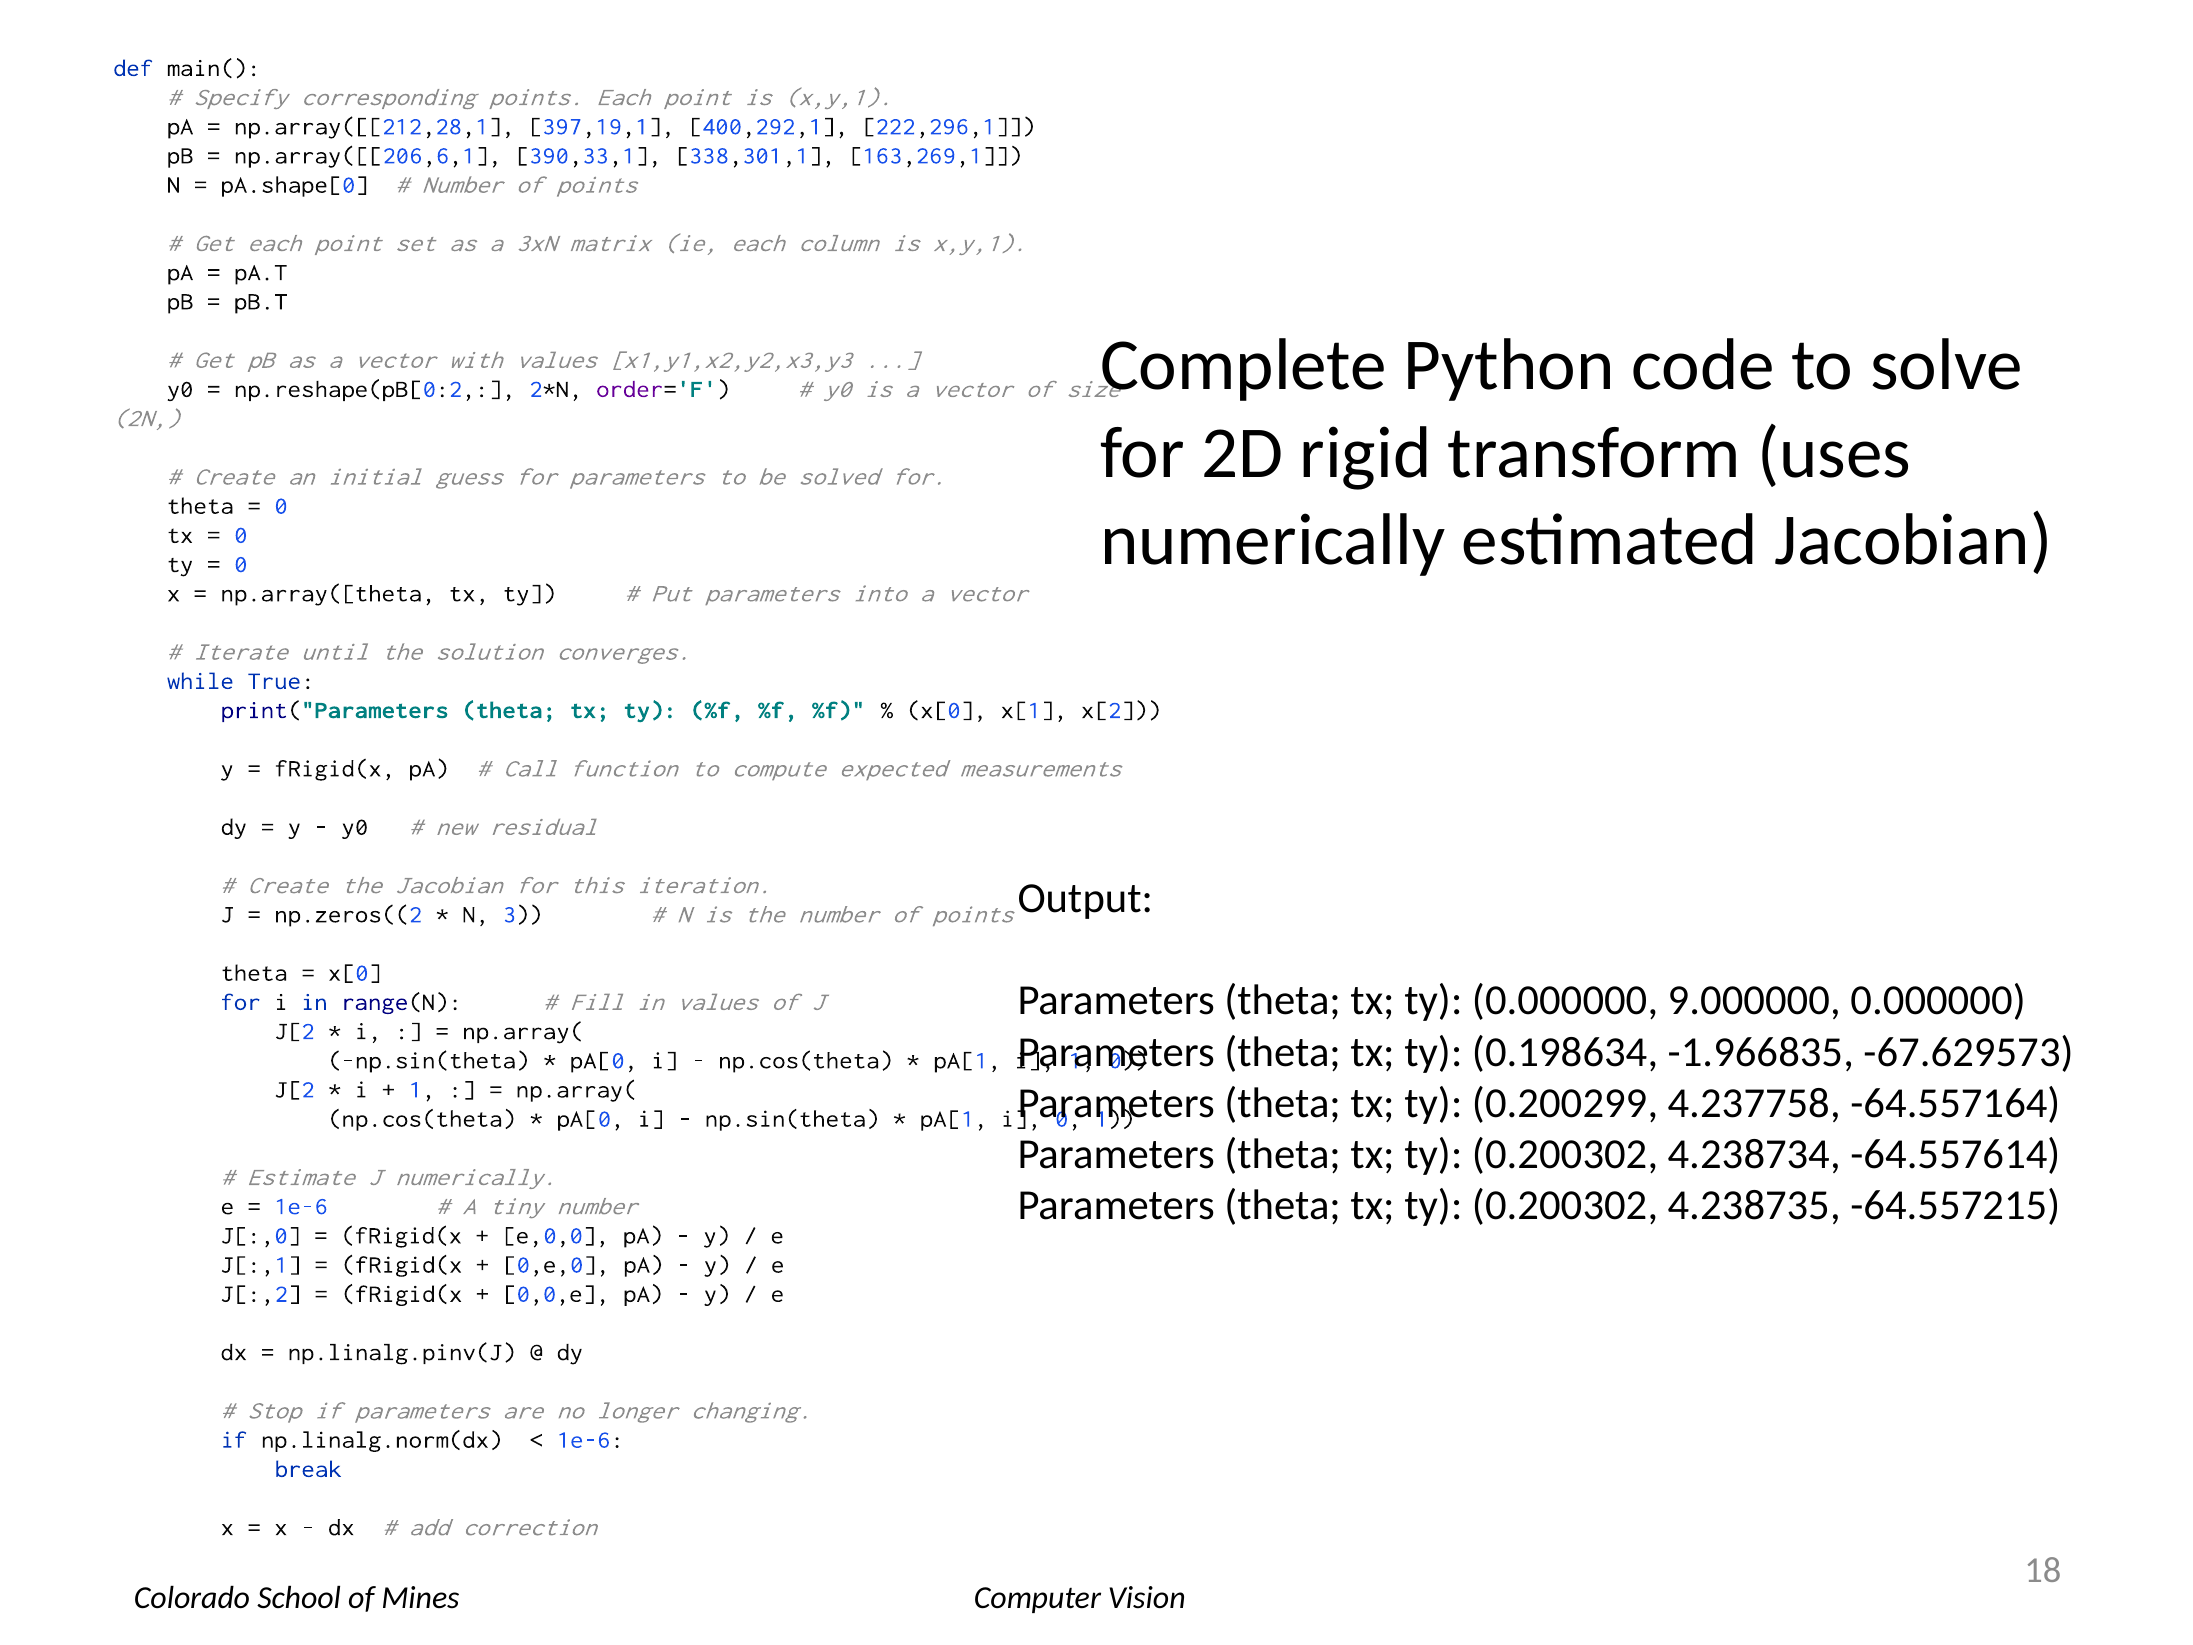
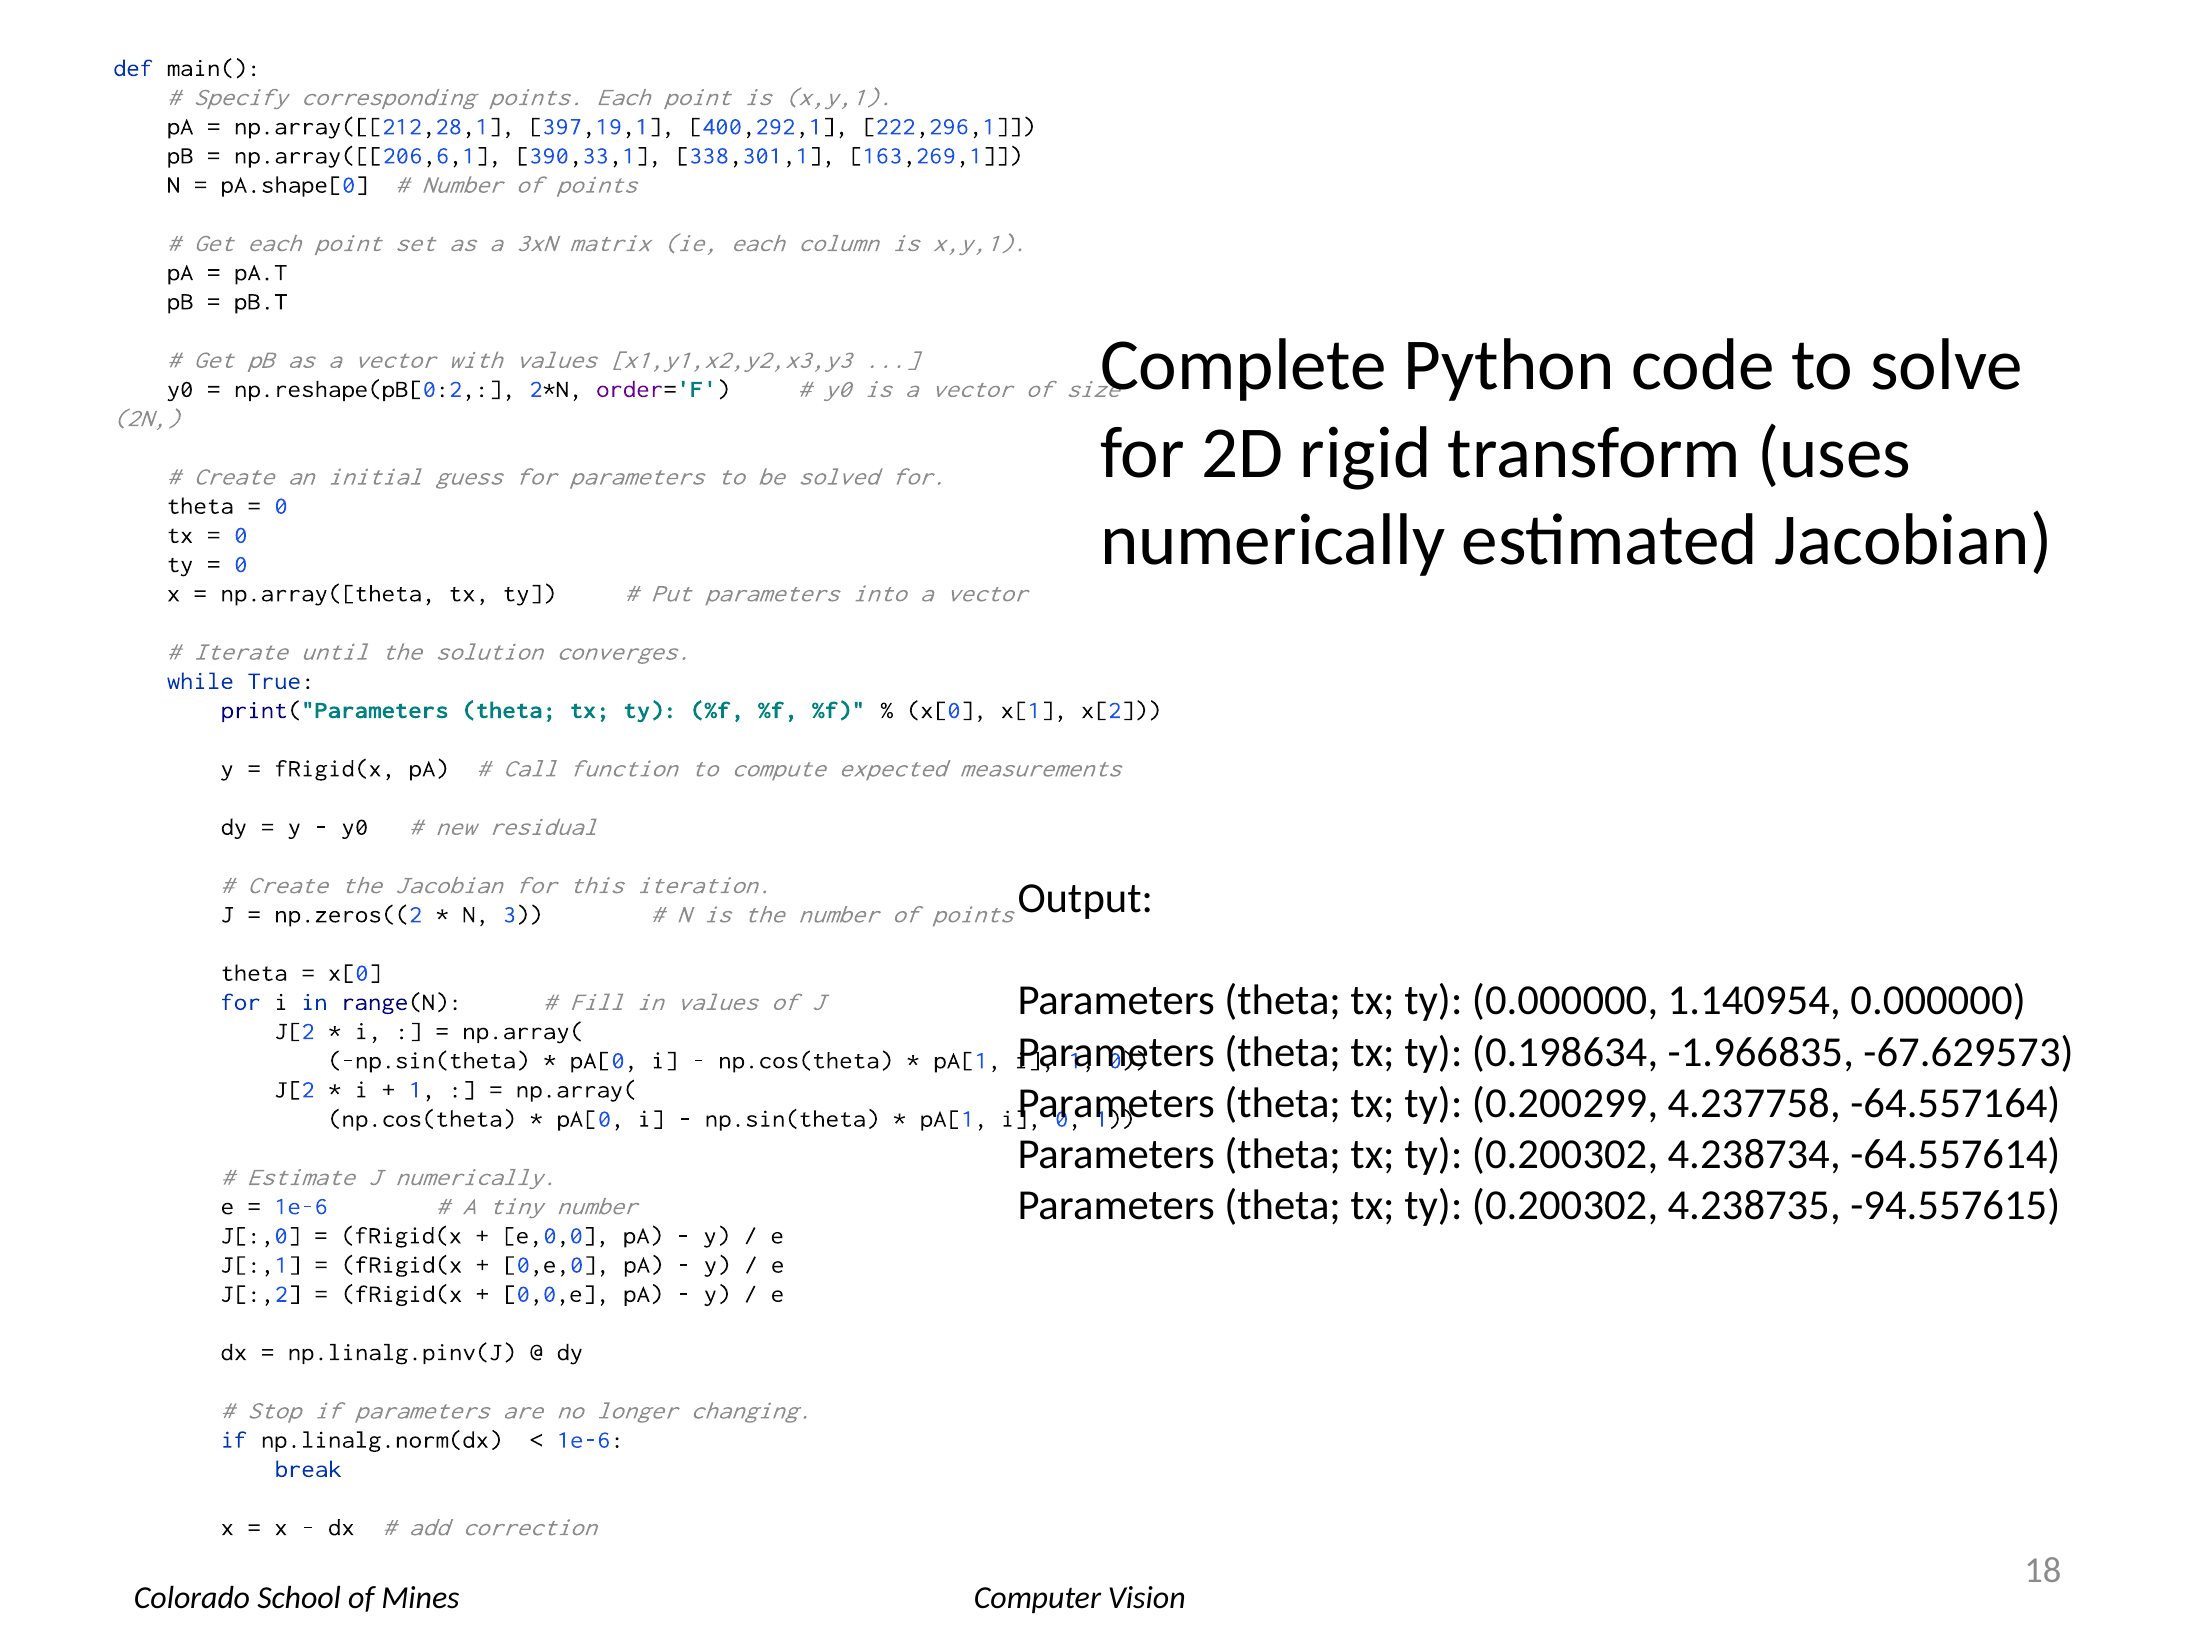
9.000000: 9.000000 -> 1.140954
-64.557215: -64.557215 -> -94.557615
